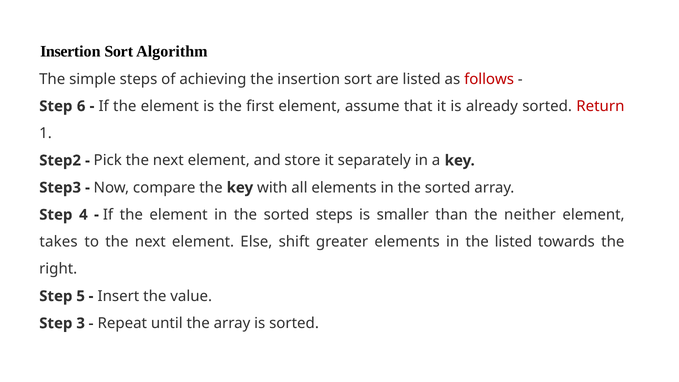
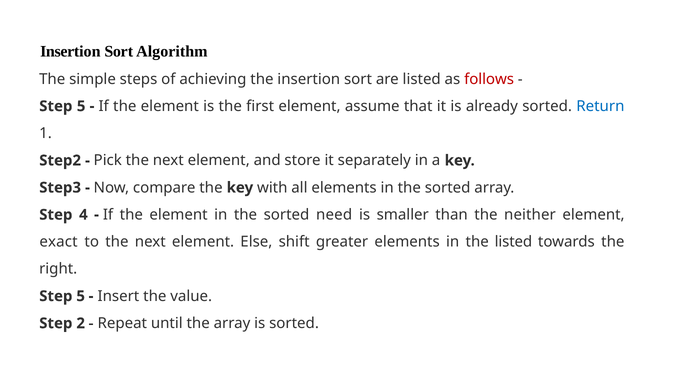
6 at (81, 106): 6 -> 5
Return colour: red -> blue
sorted steps: steps -> need
takes: takes -> exact
3: 3 -> 2
